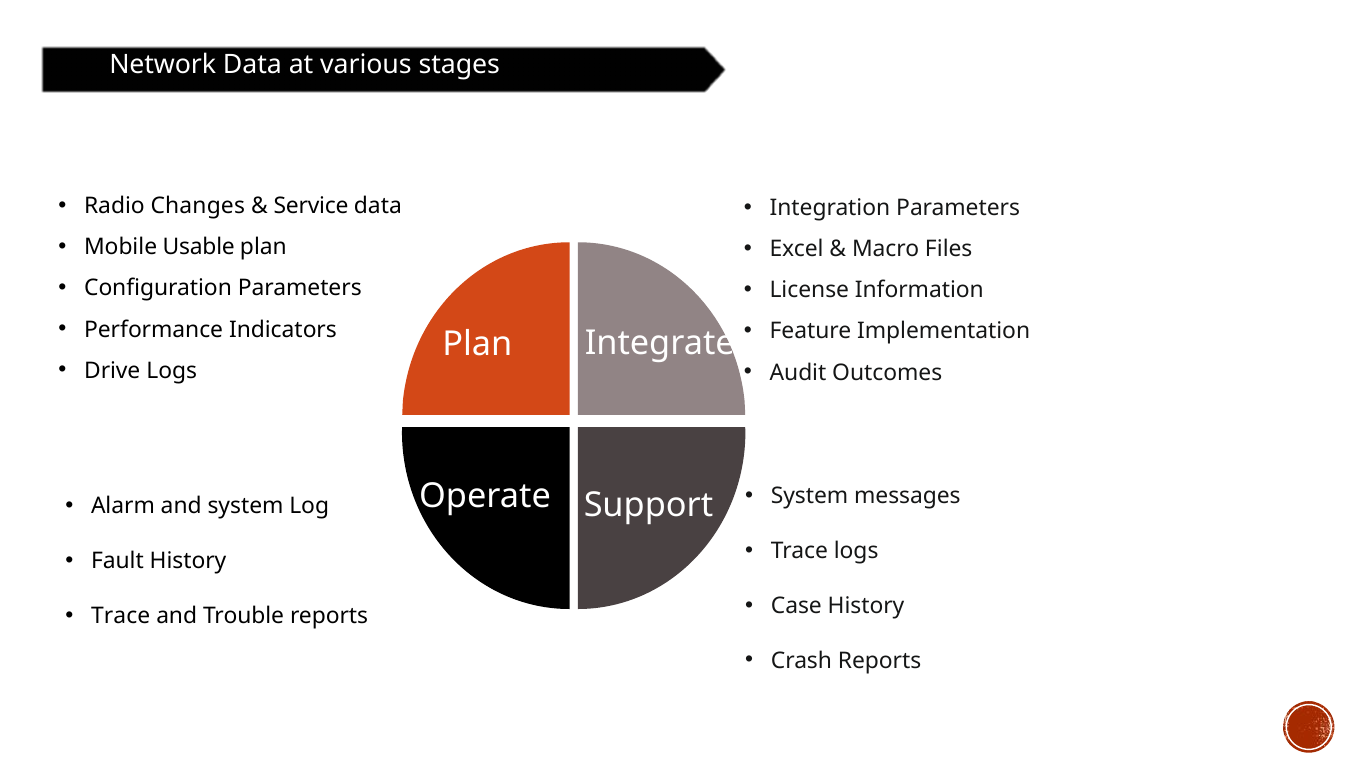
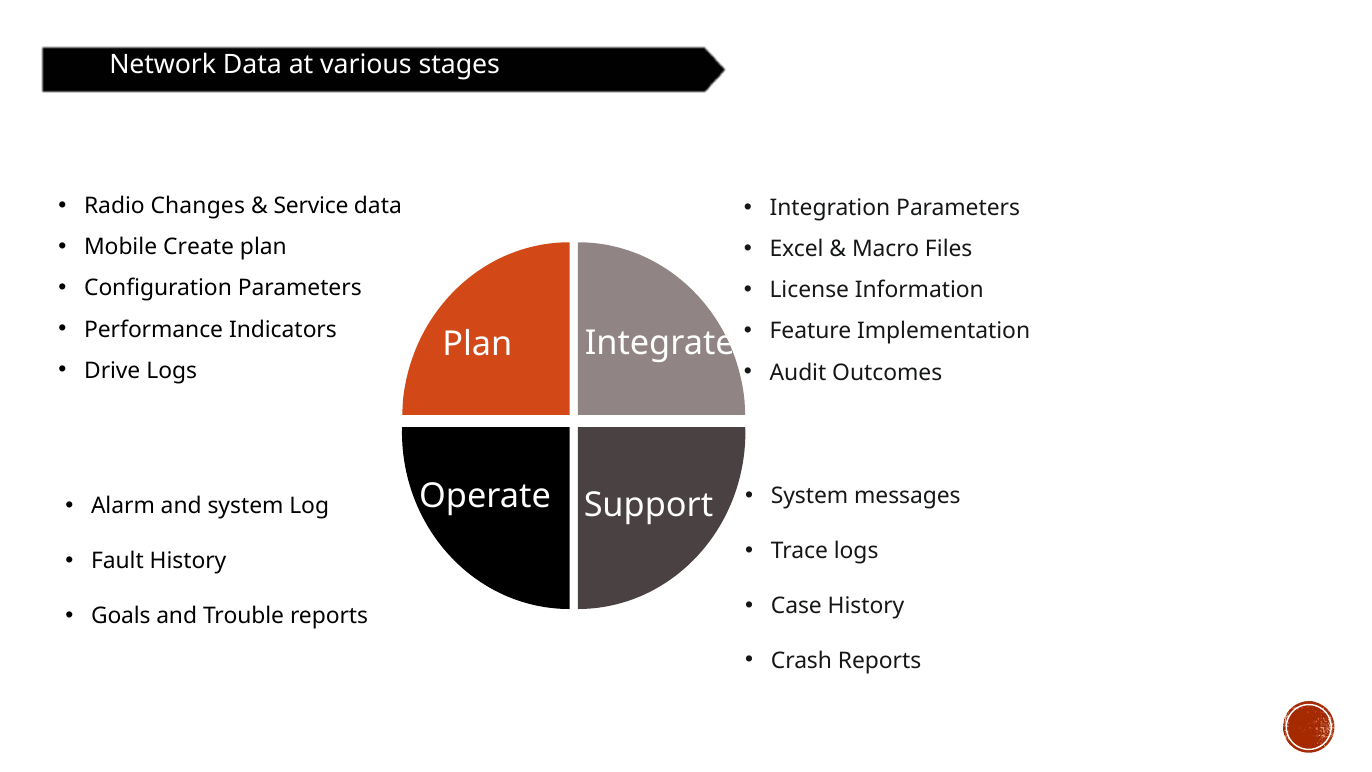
Usable: Usable -> Create
Trace at (121, 616): Trace -> Goals
